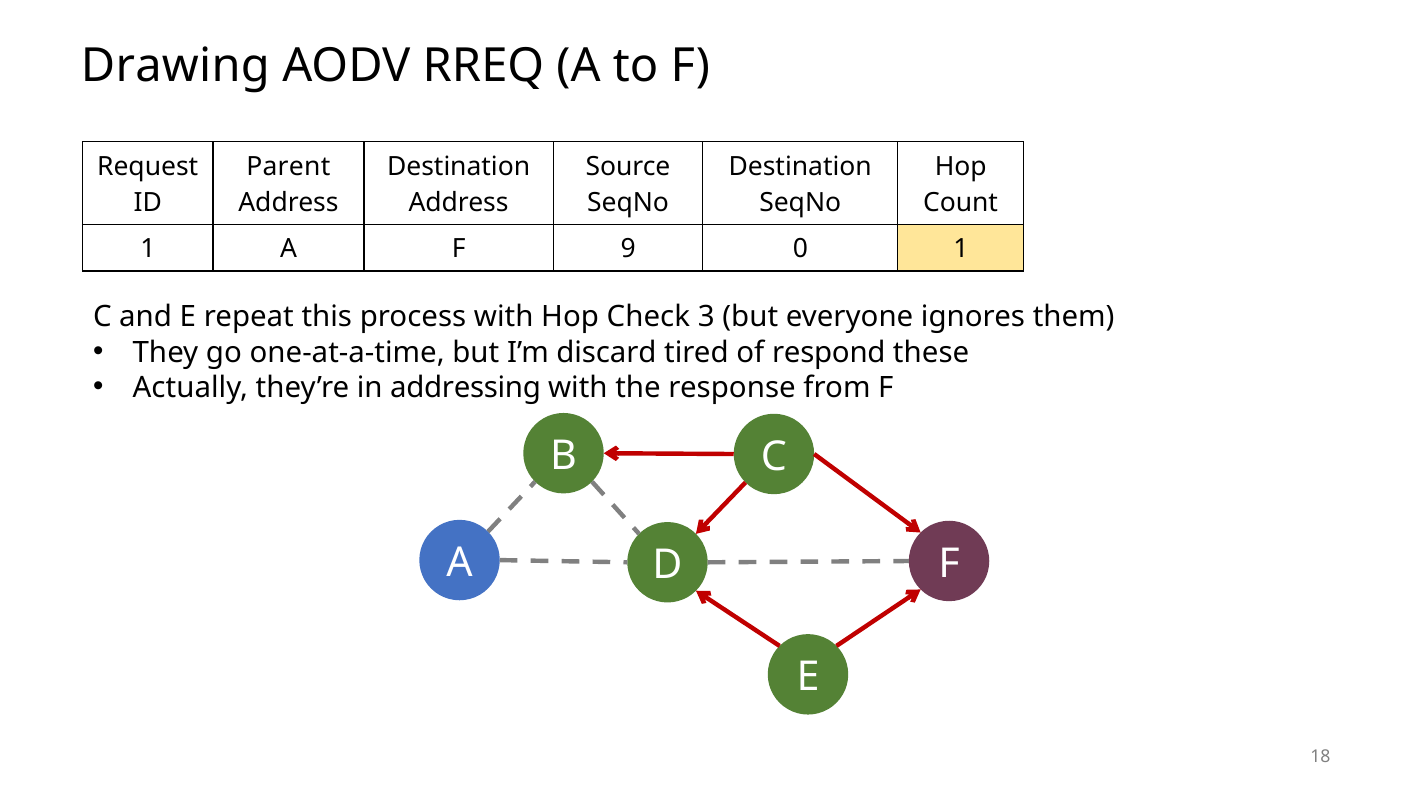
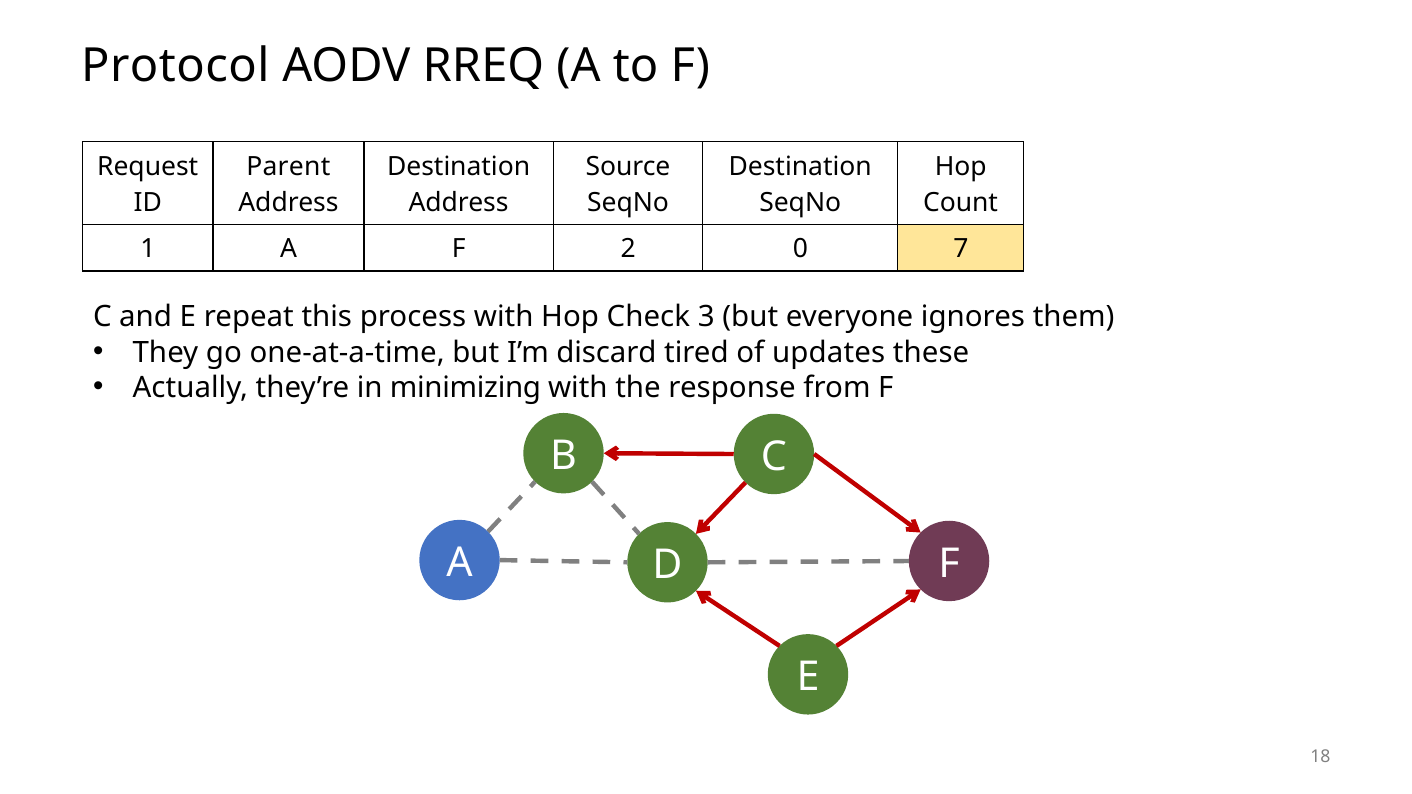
Drawing: Drawing -> Protocol
9: 9 -> 2
0 1: 1 -> 7
respond: respond -> updates
addressing: addressing -> minimizing
